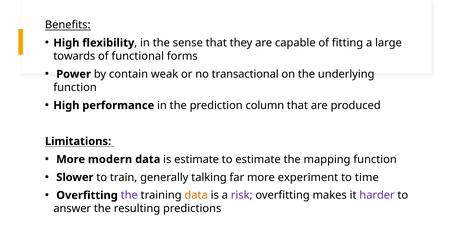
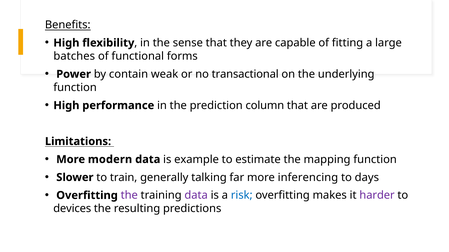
towards: towards -> batches
is estimate: estimate -> example
experiment: experiment -> inferencing
time: time -> days
data at (196, 196) colour: orange -> purple
risk colour: purple -> blue
answer: answer -> devices
